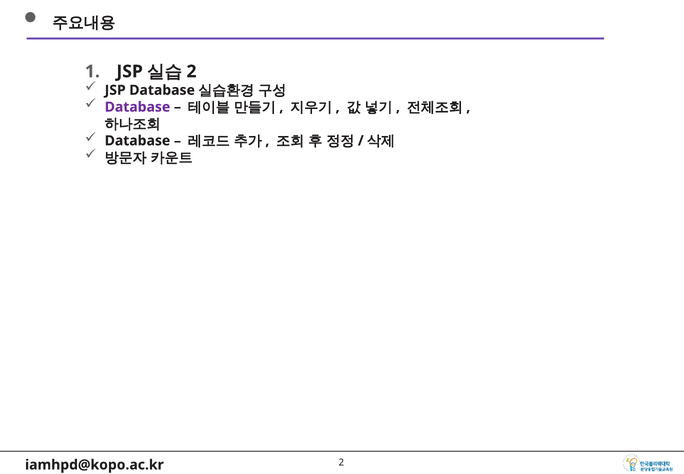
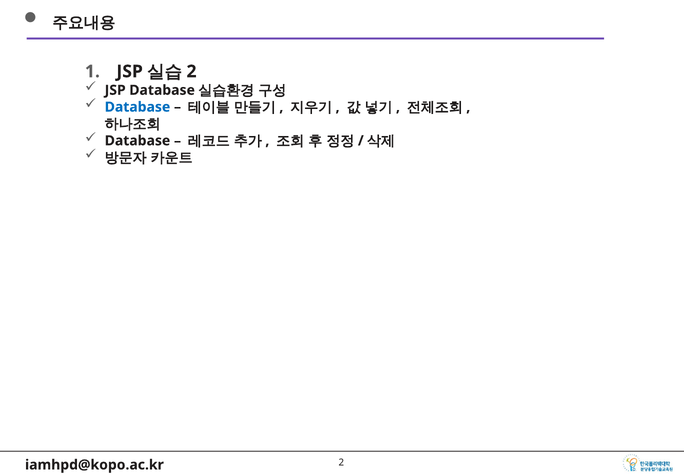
Database at (137, 107) colour: purple -> blue
